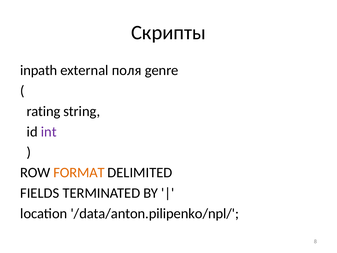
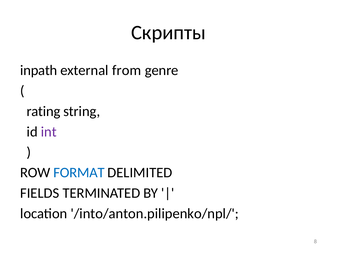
поля: поля -> from
FORMAT colour: orange -> blue
/data/anton.pilipenko/npl/: /data/anton.pilipenko/npl/ -> /into/anton.pilipenko/npl/
